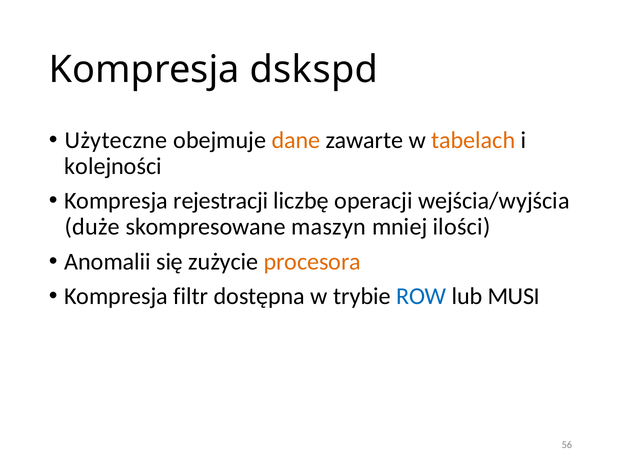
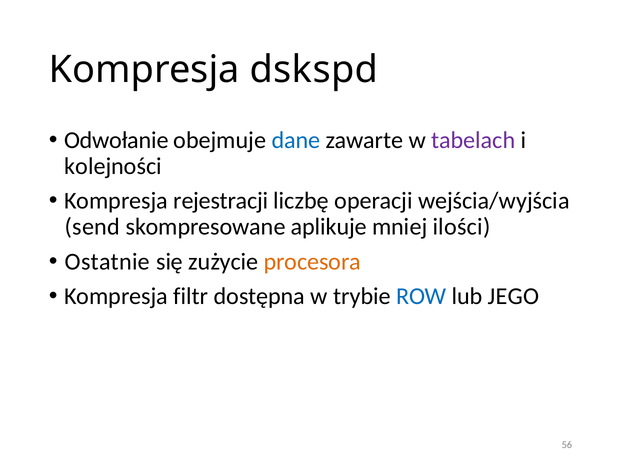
Użyteczne: Użyteczne -> Odwołanie
dane colour: orange -> blue
tabelach colour: orange -> purple
duże: duże -> send
maszyn: maszyn -> aplikuje
Anomalii: Anomalii -> Ostatnie
MUSI: MUSI -> JEGO
